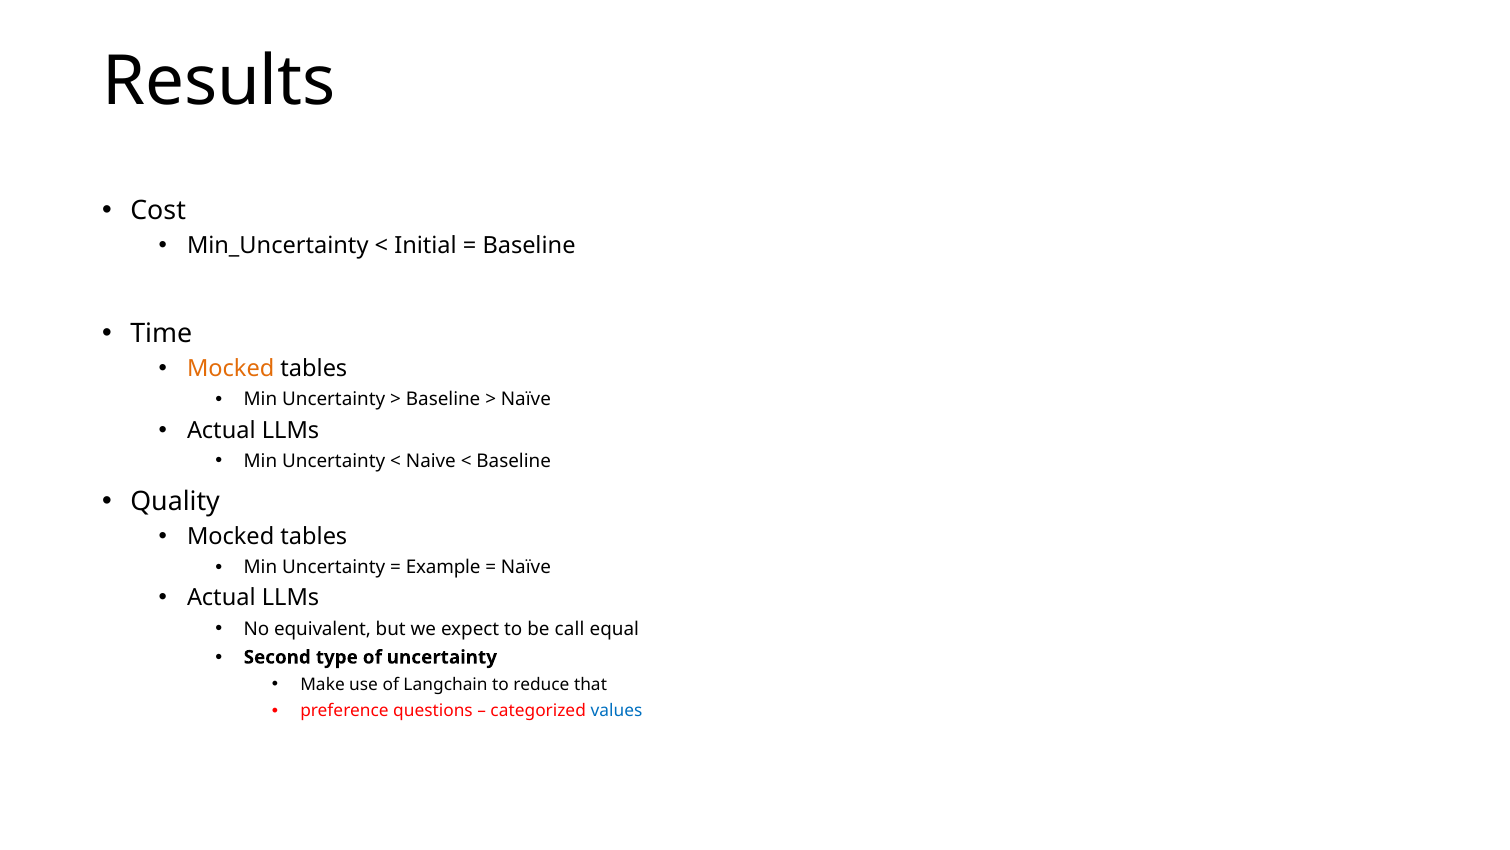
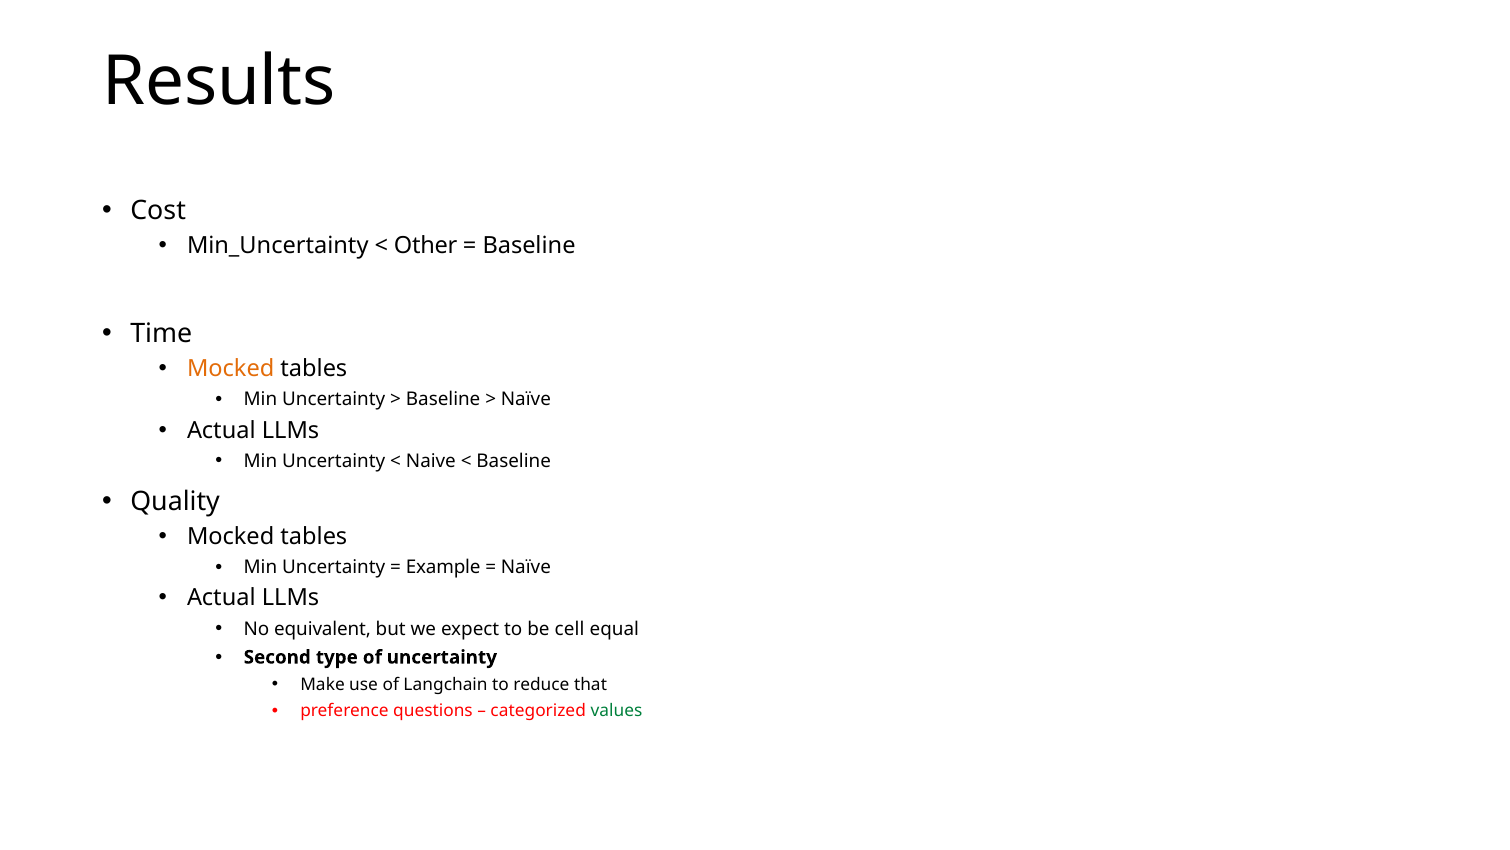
Initial: Initial -> Other
call: call -> cell
values colour: blue -> green
